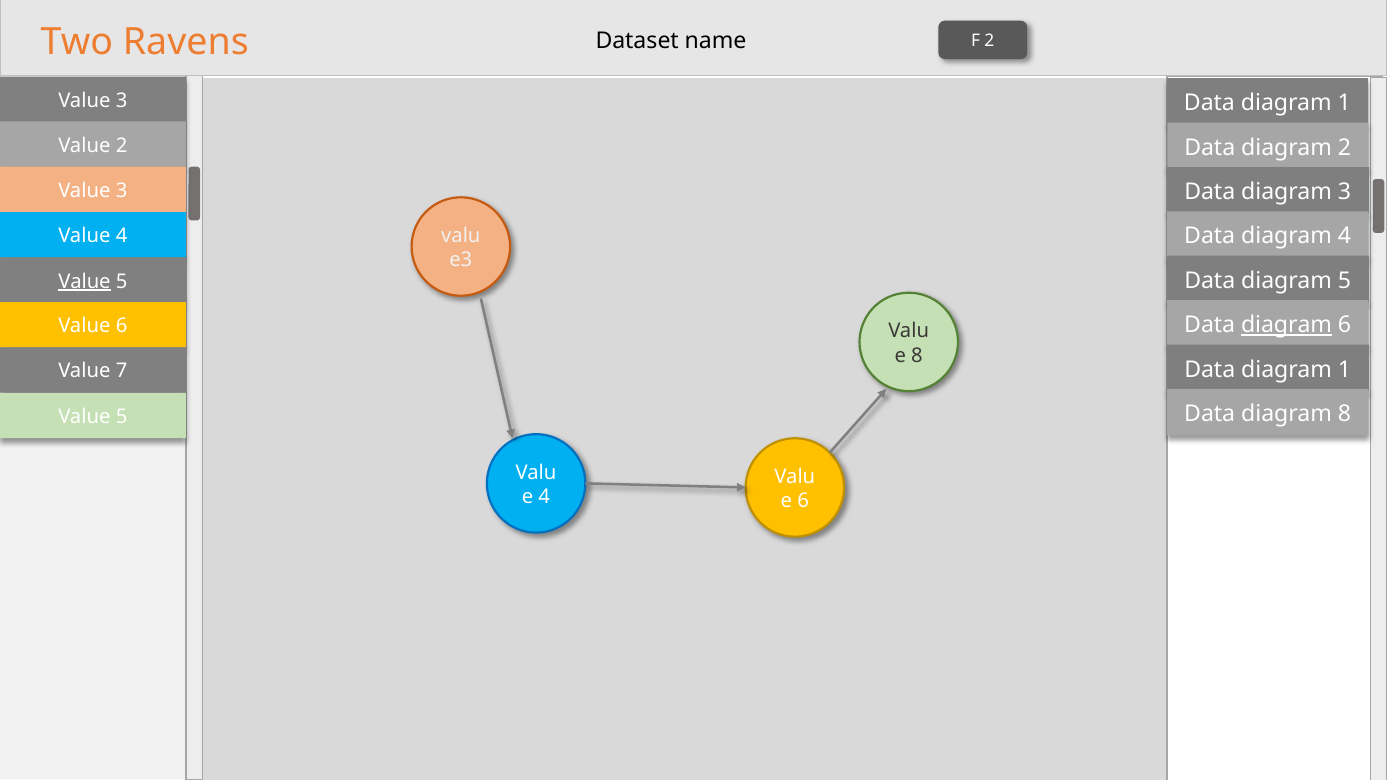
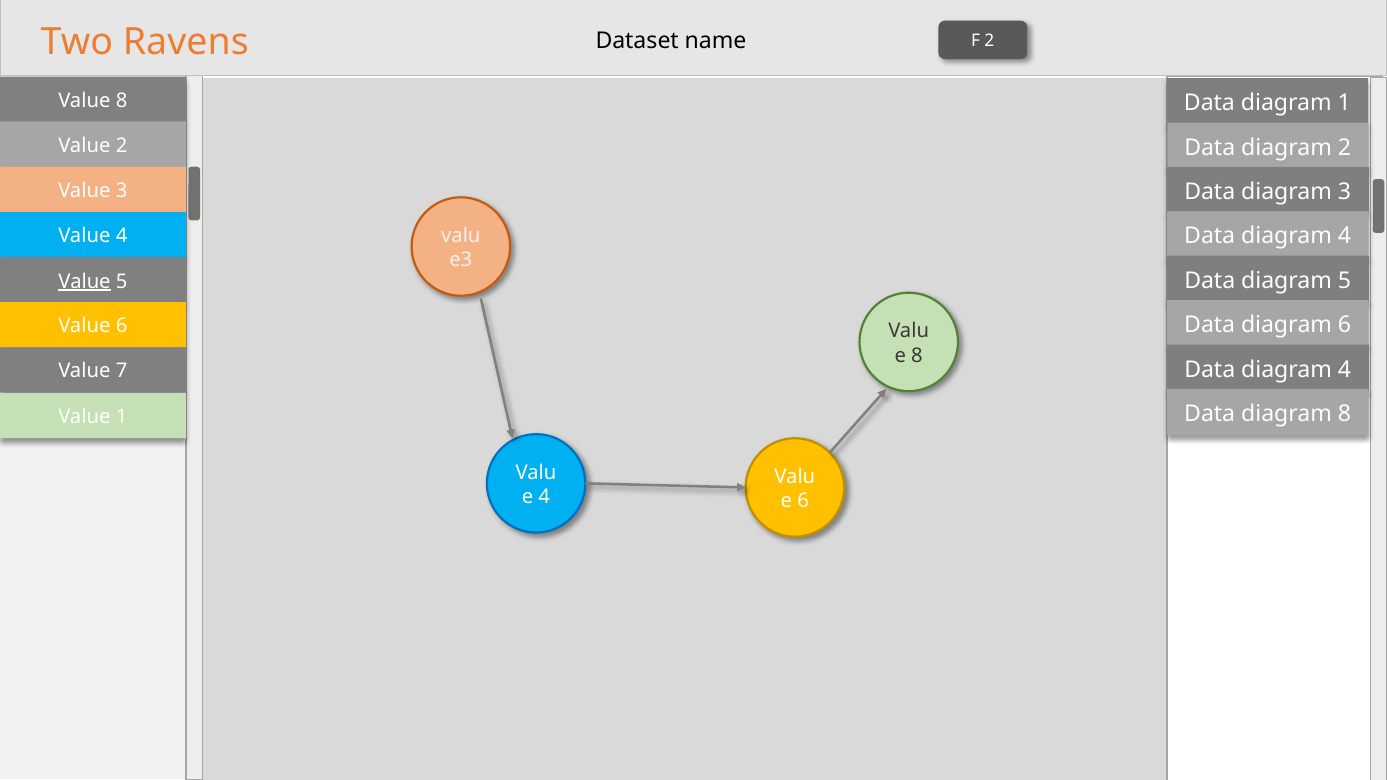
3 at (122, 101): 3 -> 8
diagram at (1287, 325) underline: present -> none
1 at (1344, 369): 1 -> 4
5 at (122, 417): 5 -> 1
